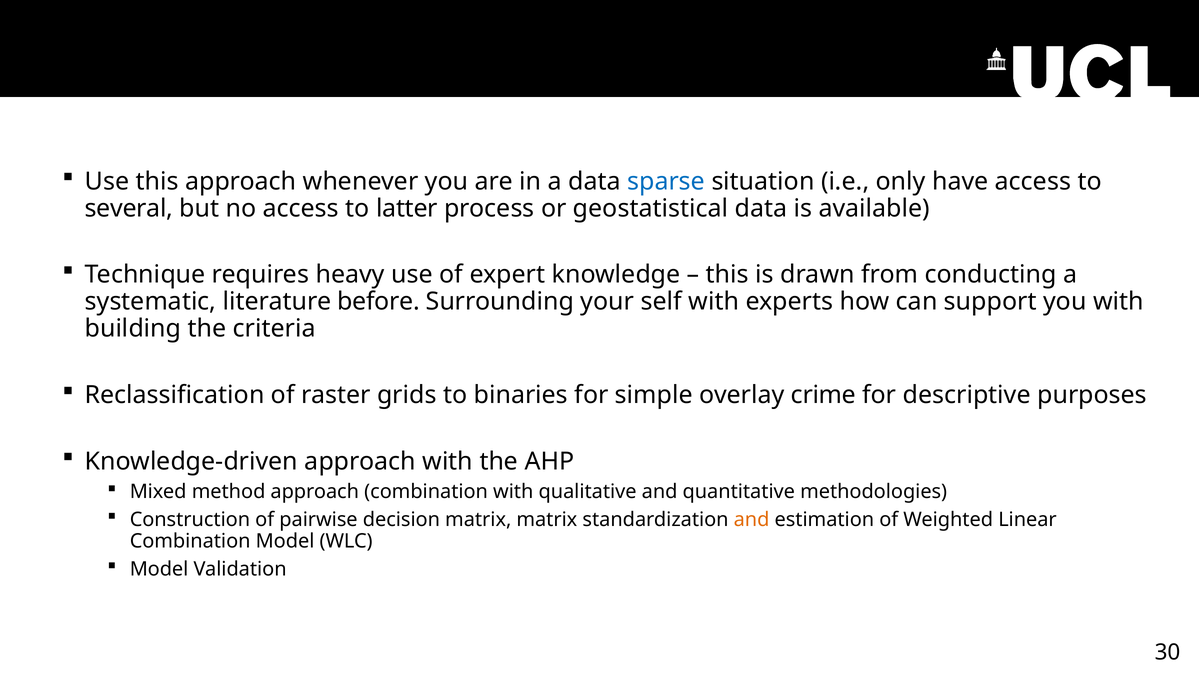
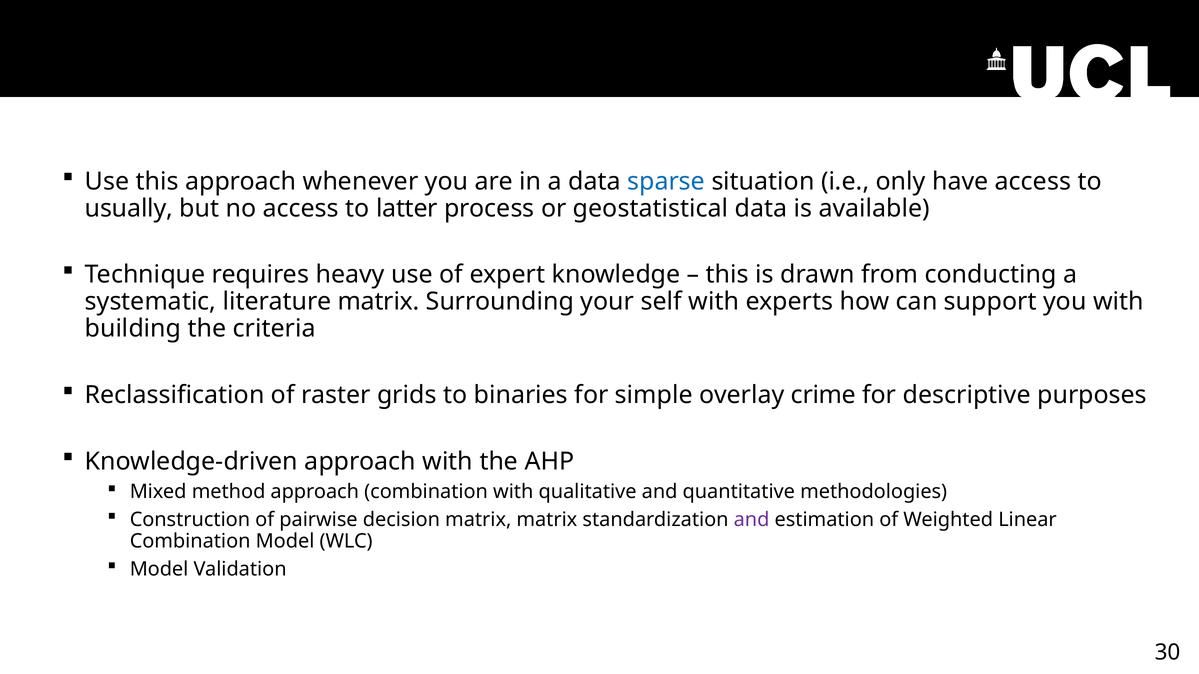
several: several -> usually
literature before: before -> matrix
and at (752, 520) colour: orange -> purple
